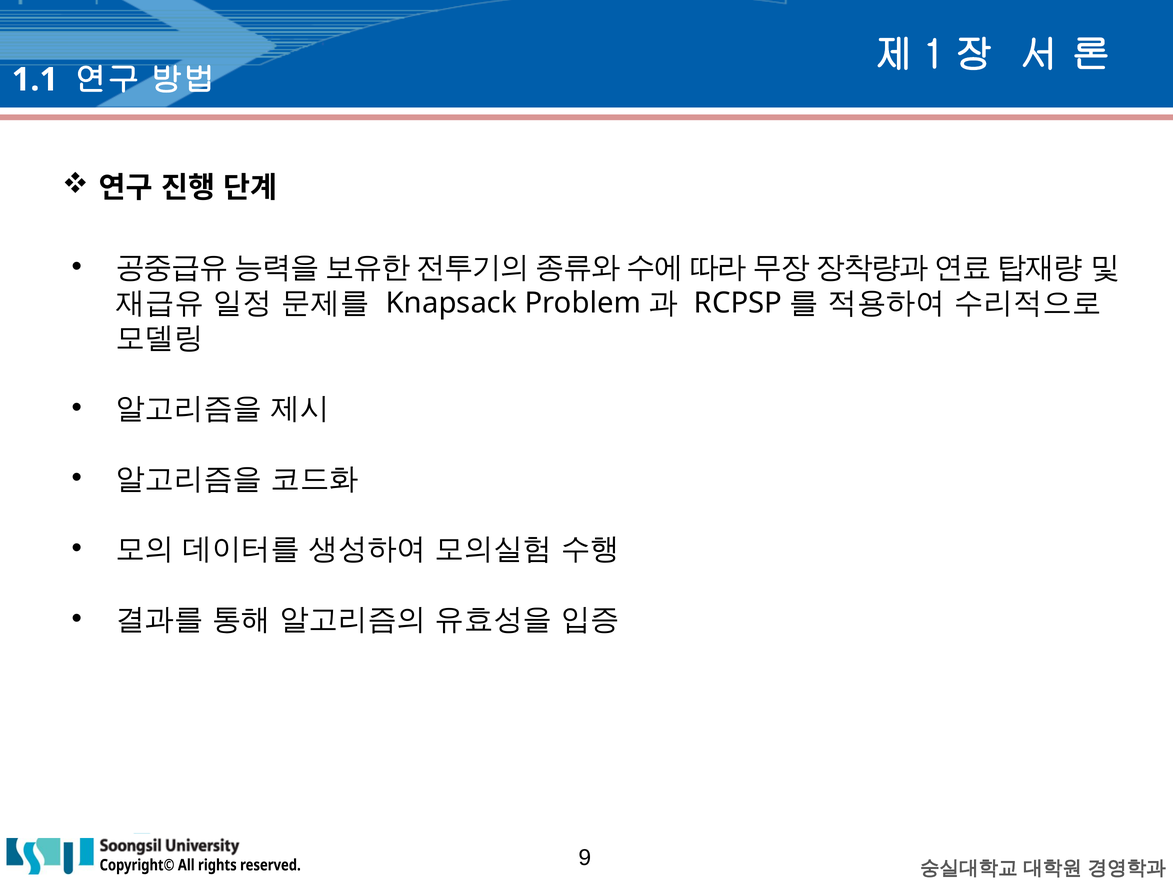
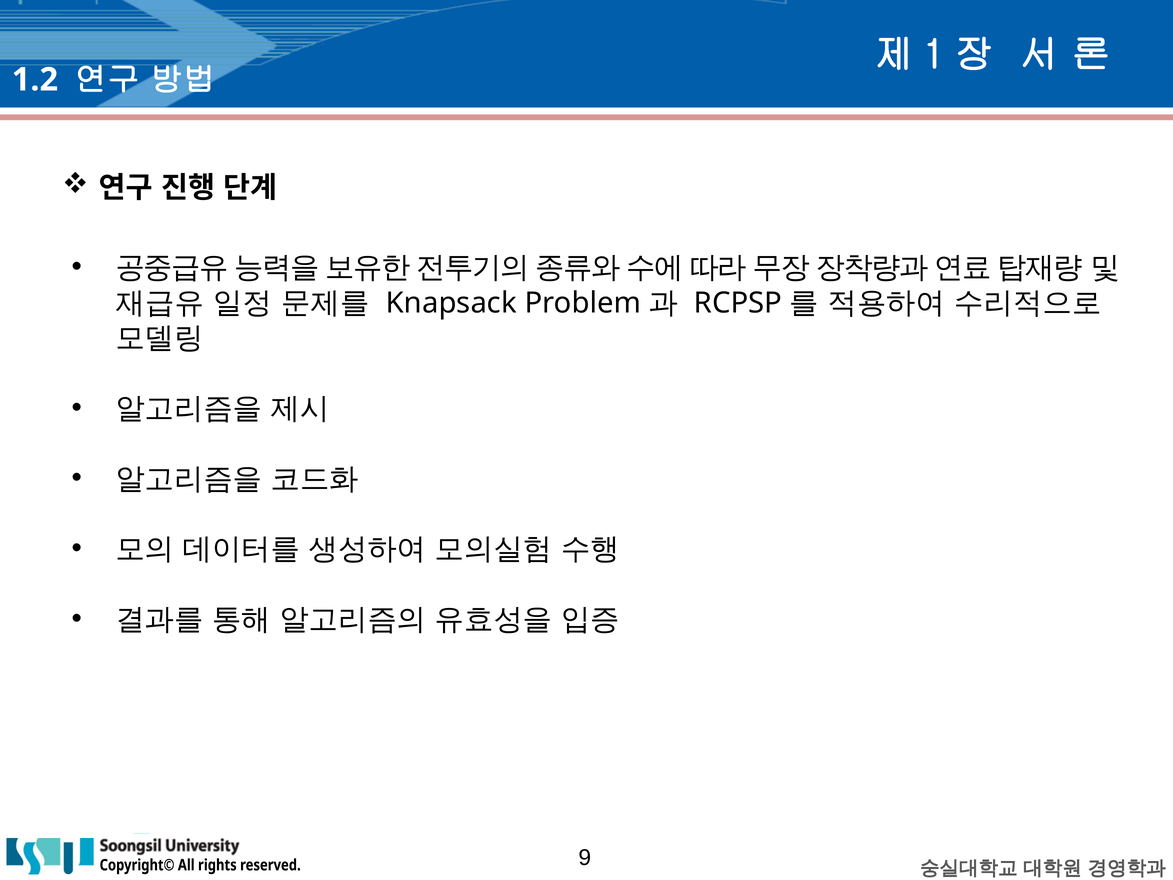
1.1: 1.1 -> 1.2
